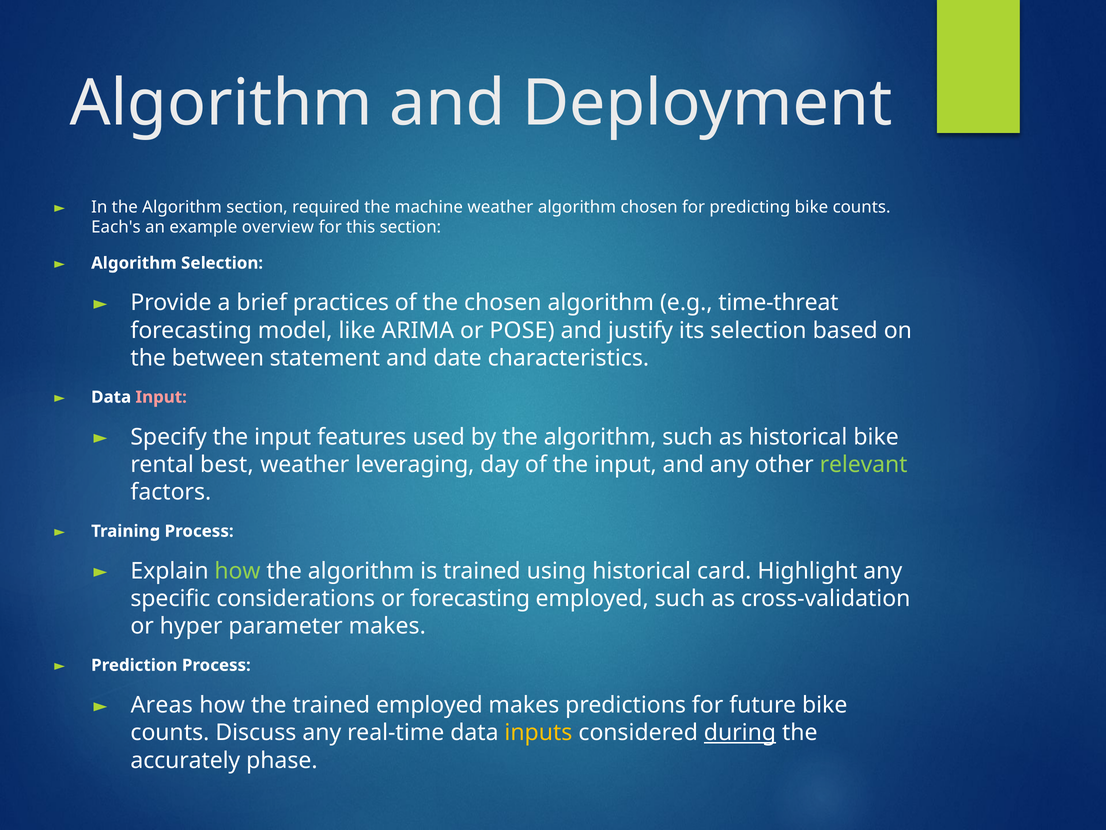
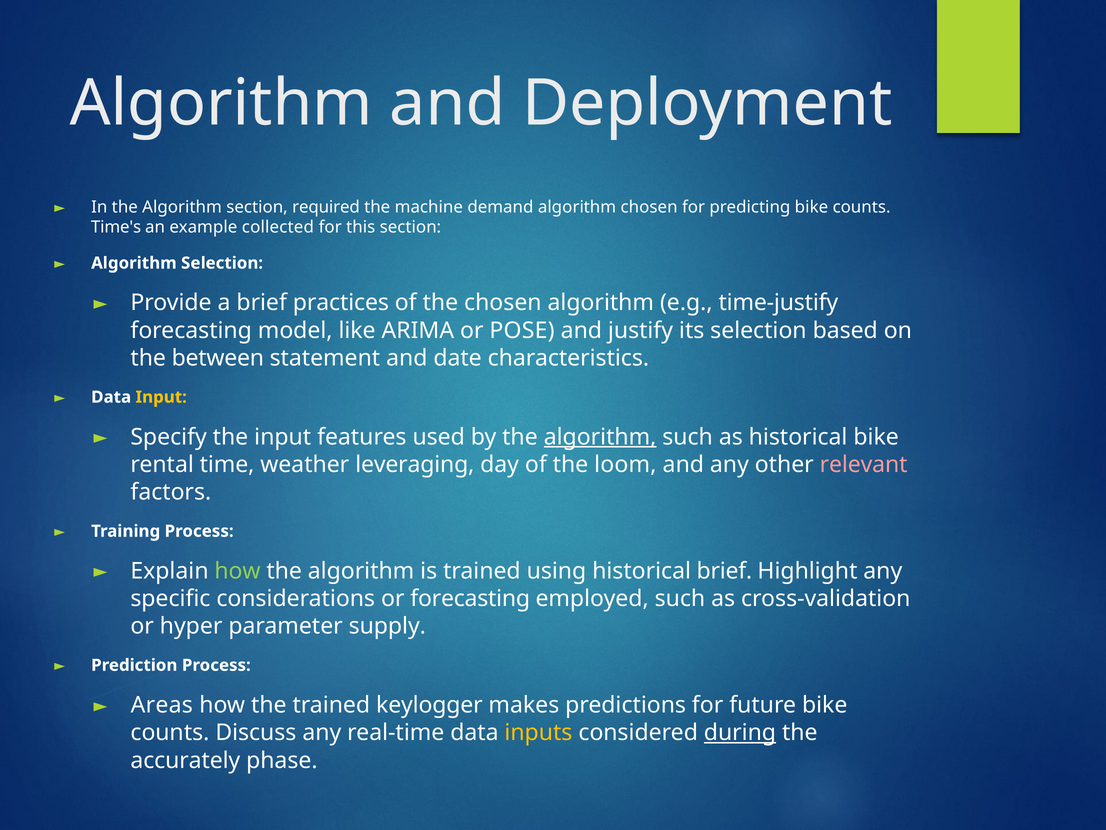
machine weather: weather -> demand
Each's: Each's -> Time's
overview: overview -> collected
time-threat: time-threat -> time-justify
Input at (161, 397) colour: pink -> yellow
algorithm at (600, 437) underline: none -> present
best: best -> time
of the input: input -> loom
relevant colour: light green -> pink
historical card: card -> brief
parameter makes: makes -> supply
trained employed: employed -> keylogger
